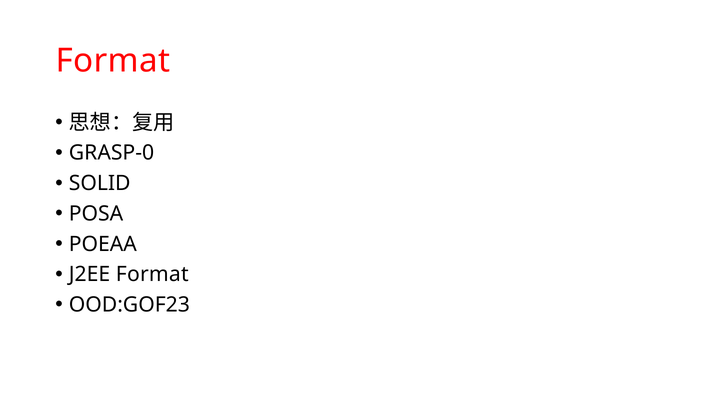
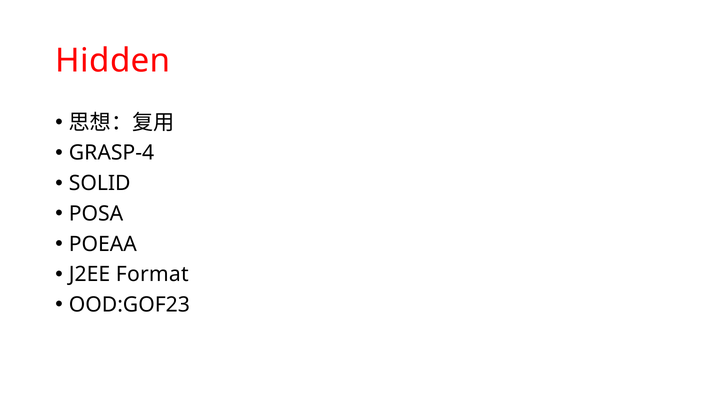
Format at (113, 61): Format -> Hidden
GRASP-0: GRASP-0 -> GRASP-4
